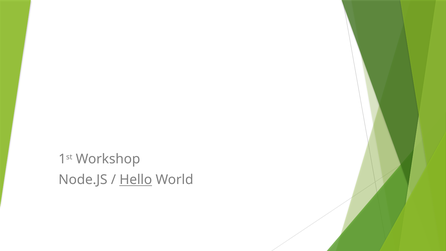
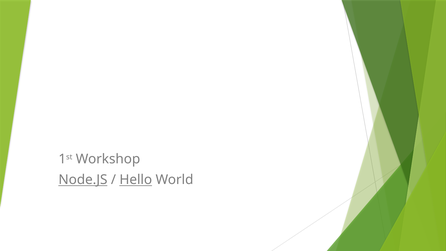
Node.JS underline: none -> present
